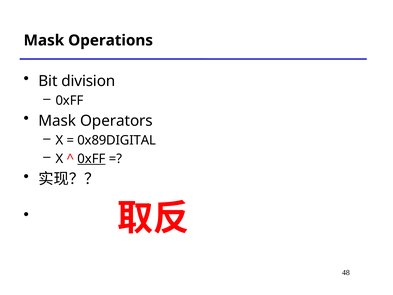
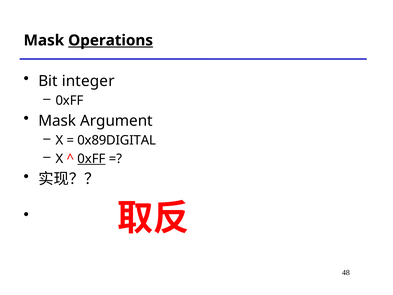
Operations underline: none -> present
division: division -> integer
Operators: Operators -> Argument
